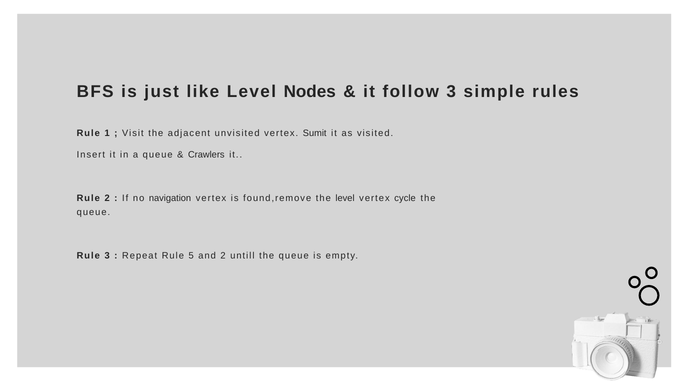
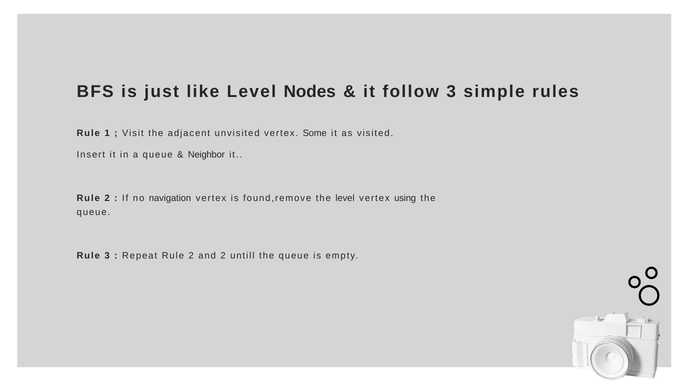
Sumit: Sumit -> Some
Crawlers: Crawlers -> Neighbor
cycle: cycle -> using
Repeat Rule 5: 5 -> 2
